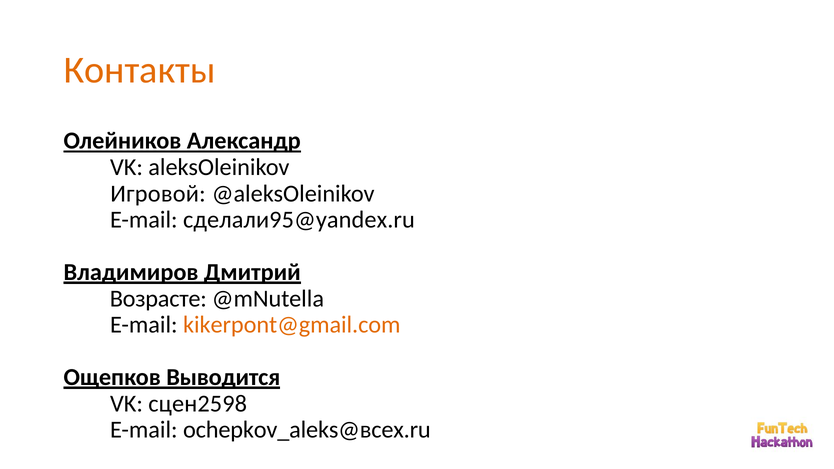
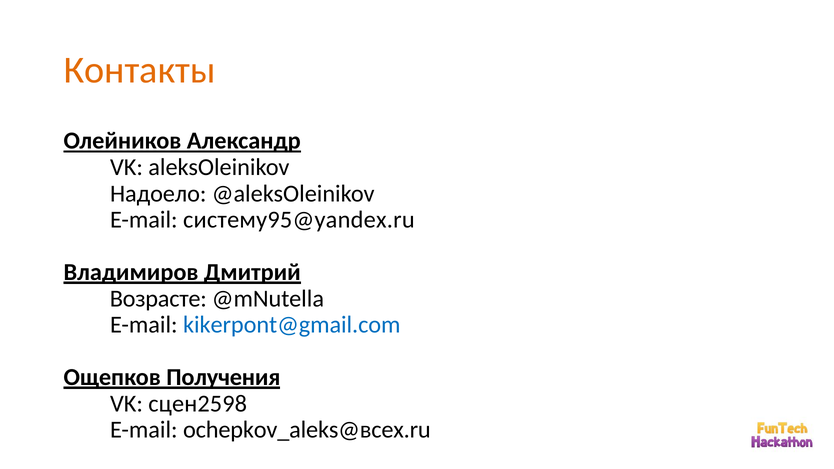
Игровой: Игровой -> Надоело
сделали95@yandex.ru: сделали95@yandex.ru -> систему95@yandex.ru
kikerpont@gmail.com colour: orange -> blue
Выводится: Выводится -> Получения
